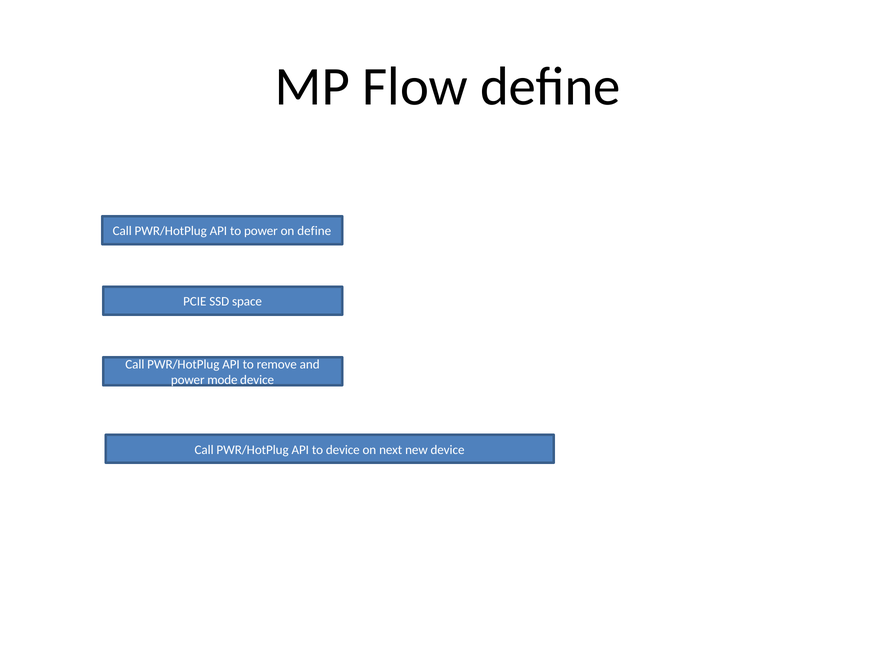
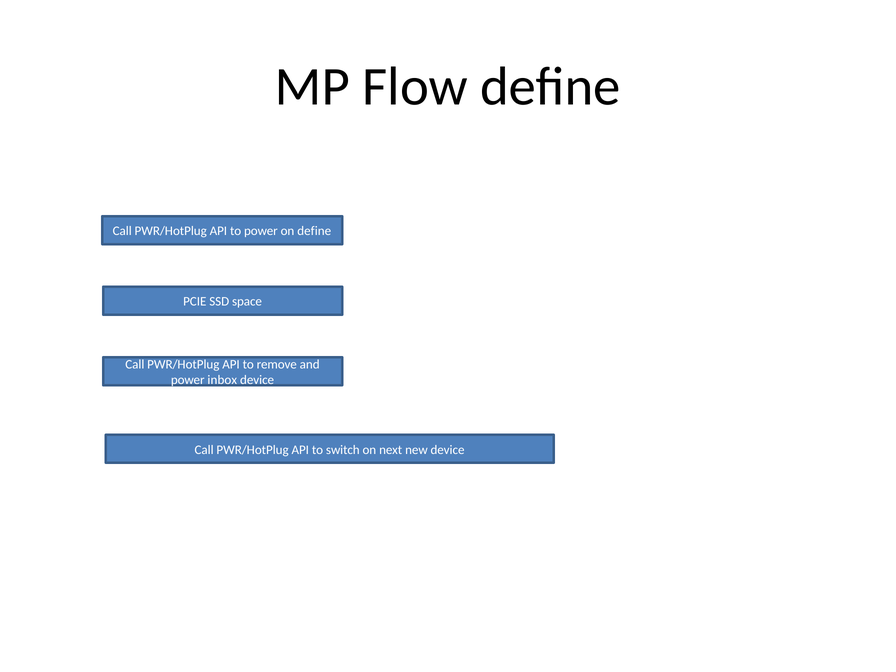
mode: mode -> inbox
to device: device -> switch
